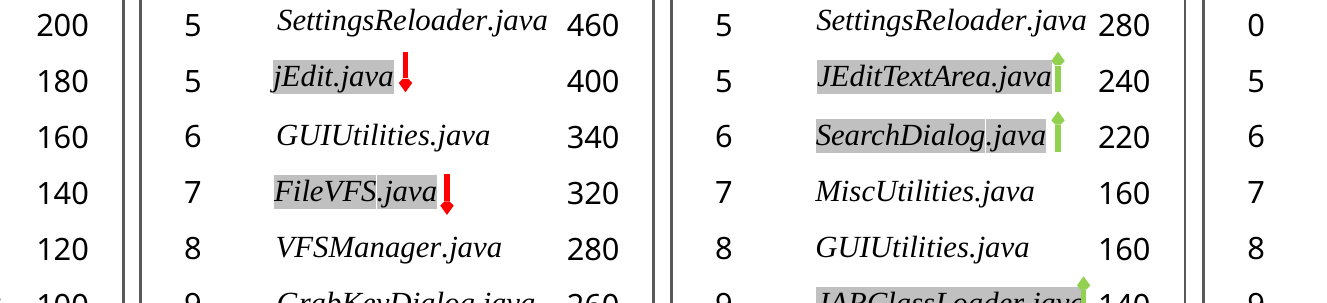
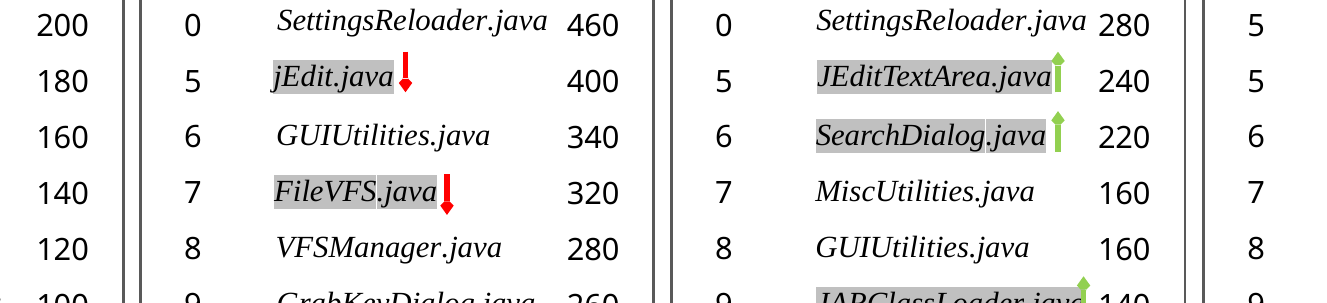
200 5: 5 -> 0
460 5: 5 -> 0
280 0: 0 -> 5
